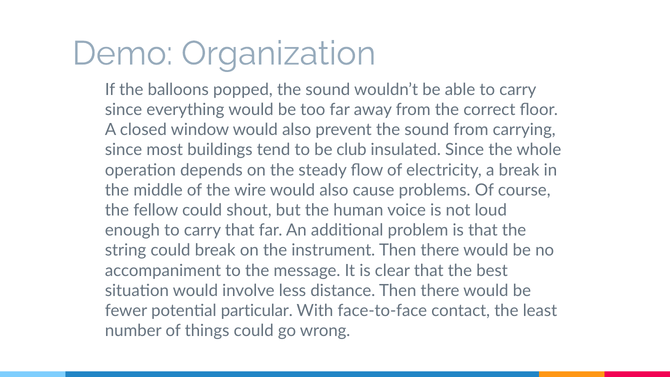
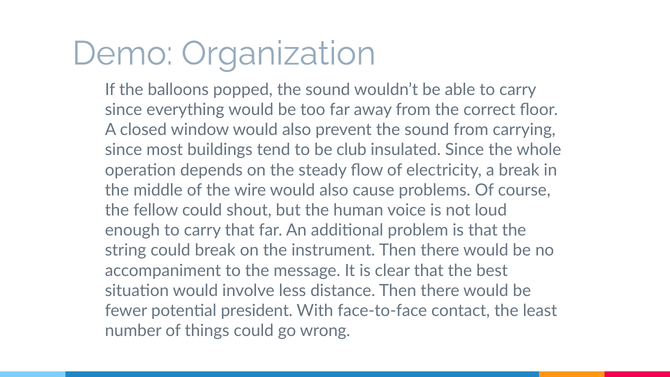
particular: particular -> president
